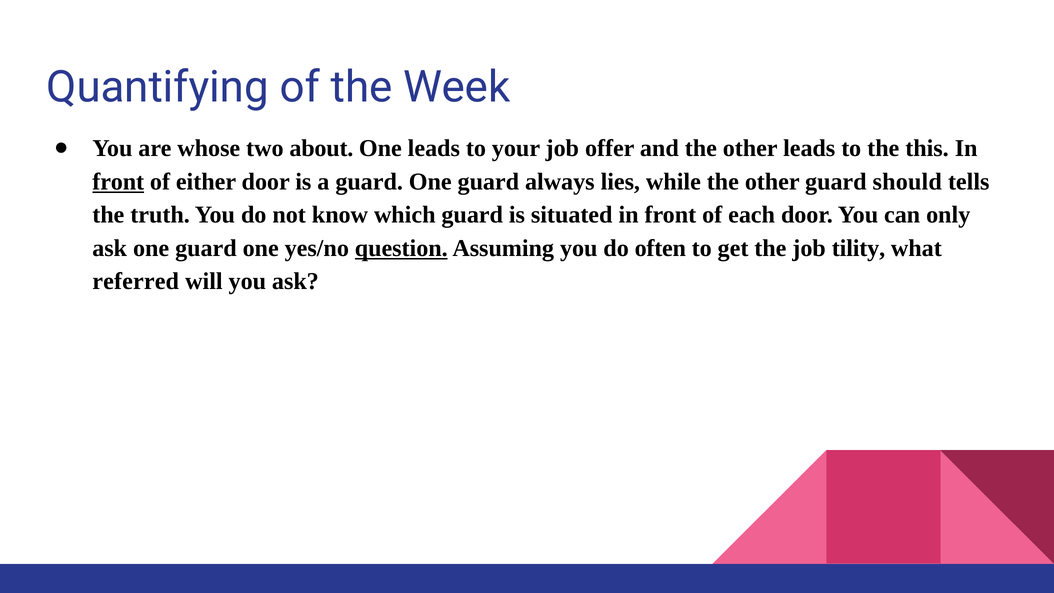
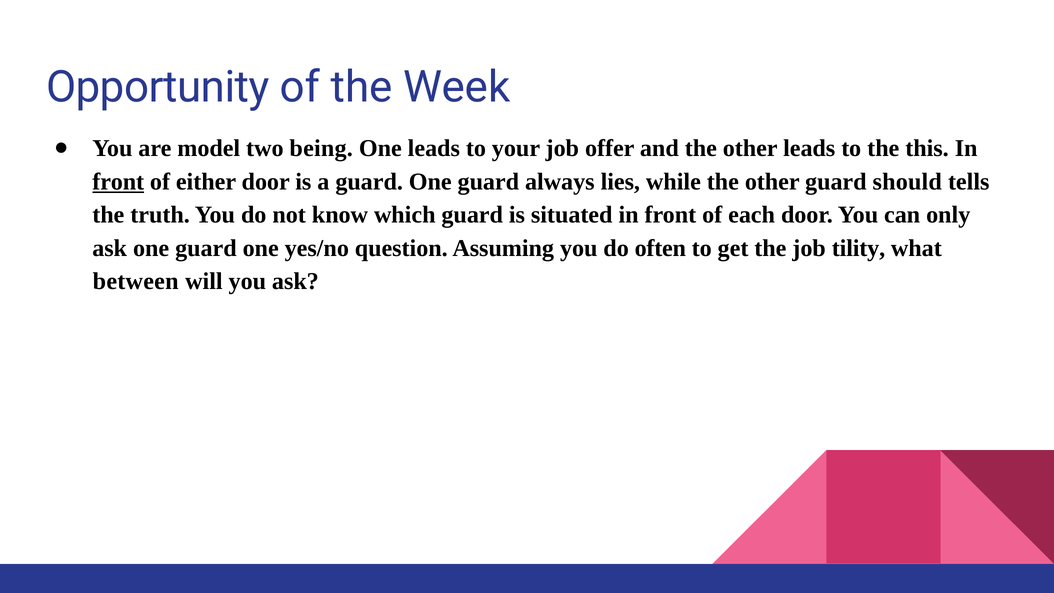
Quantifying: Quantifying -> Opportunity
whose: whose -> model
about: about -> being
question underline: present -> none
referred: referred -> between
